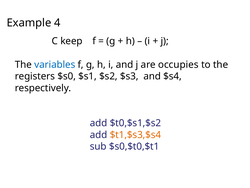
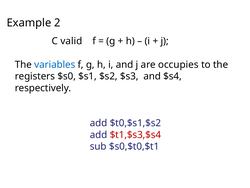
4: 4 -> 2
keep: keep -> valid
$t1,$s3,$s4 colour: orange -> red
